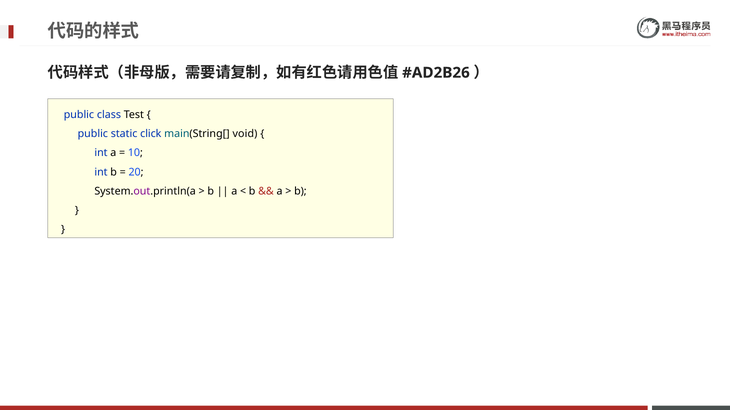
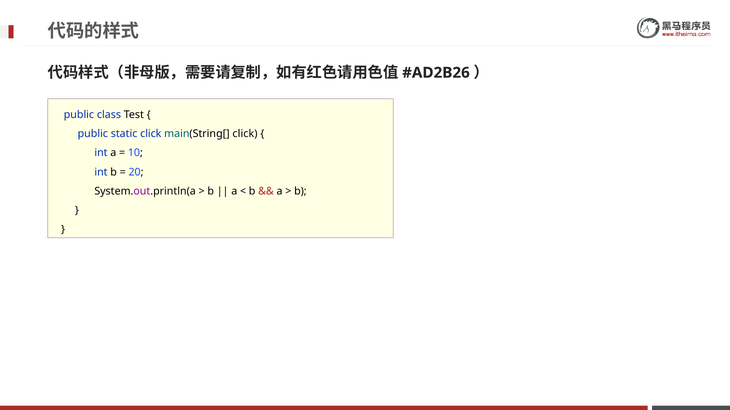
main(String[ void: void -> click
